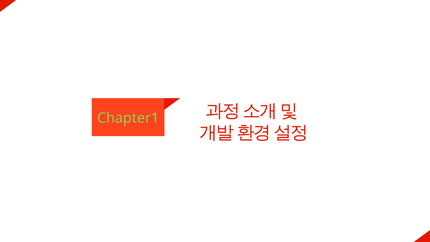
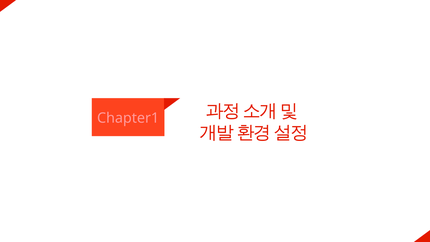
Chapter1 colour: light green -> pink
